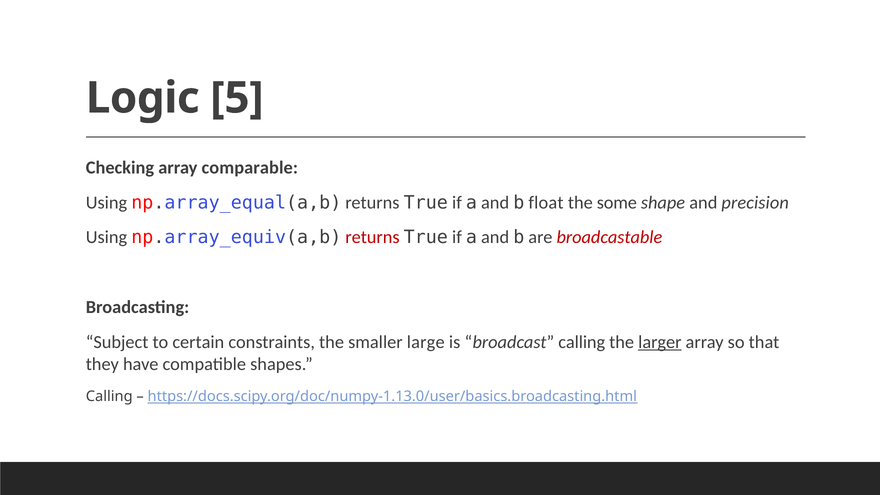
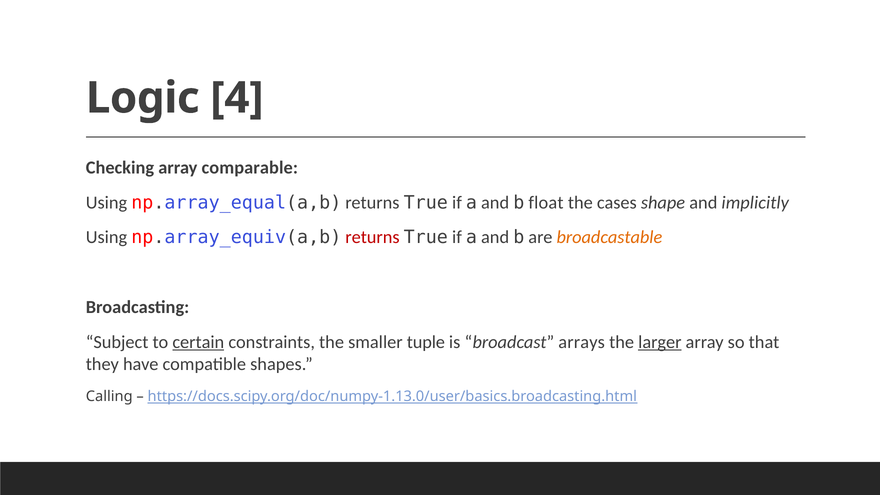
5: 5 -> 4
some: some -> cases
precision: precision -> implicitly
broadcastable colour: red -> orange
certain underline: none -> present
large: large -> tuple
broadcast calling: calling -> arrays
